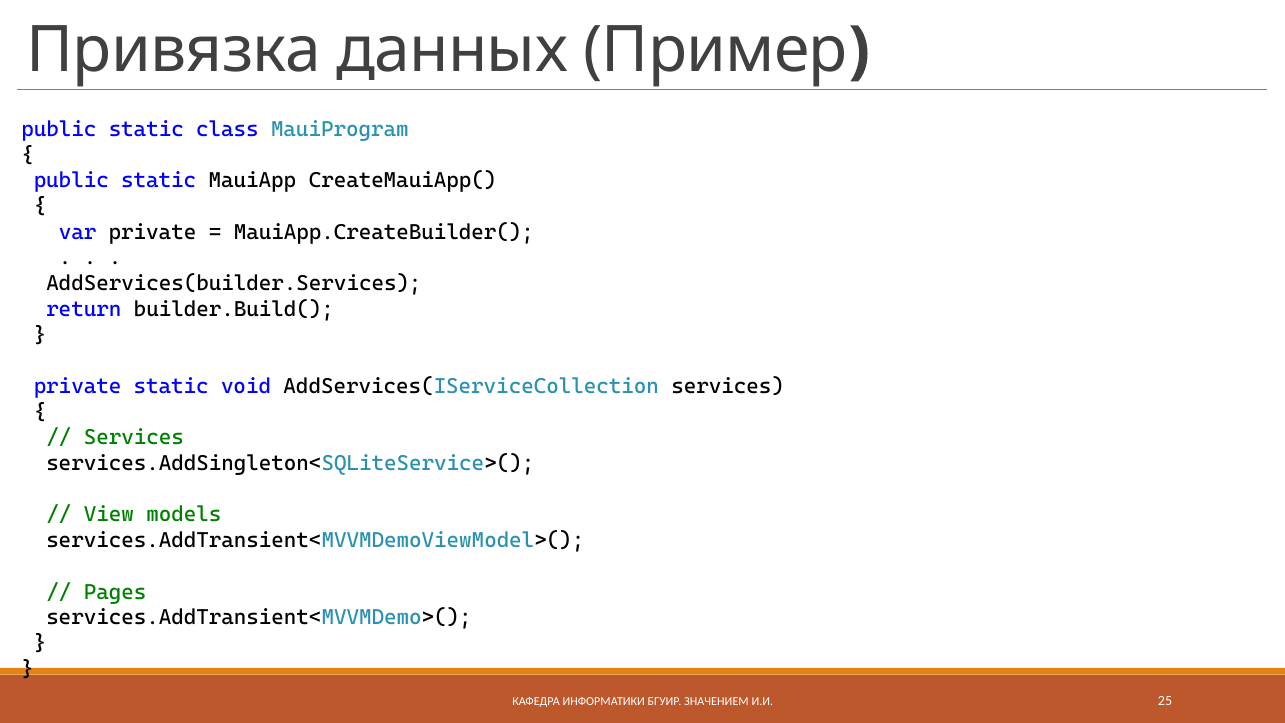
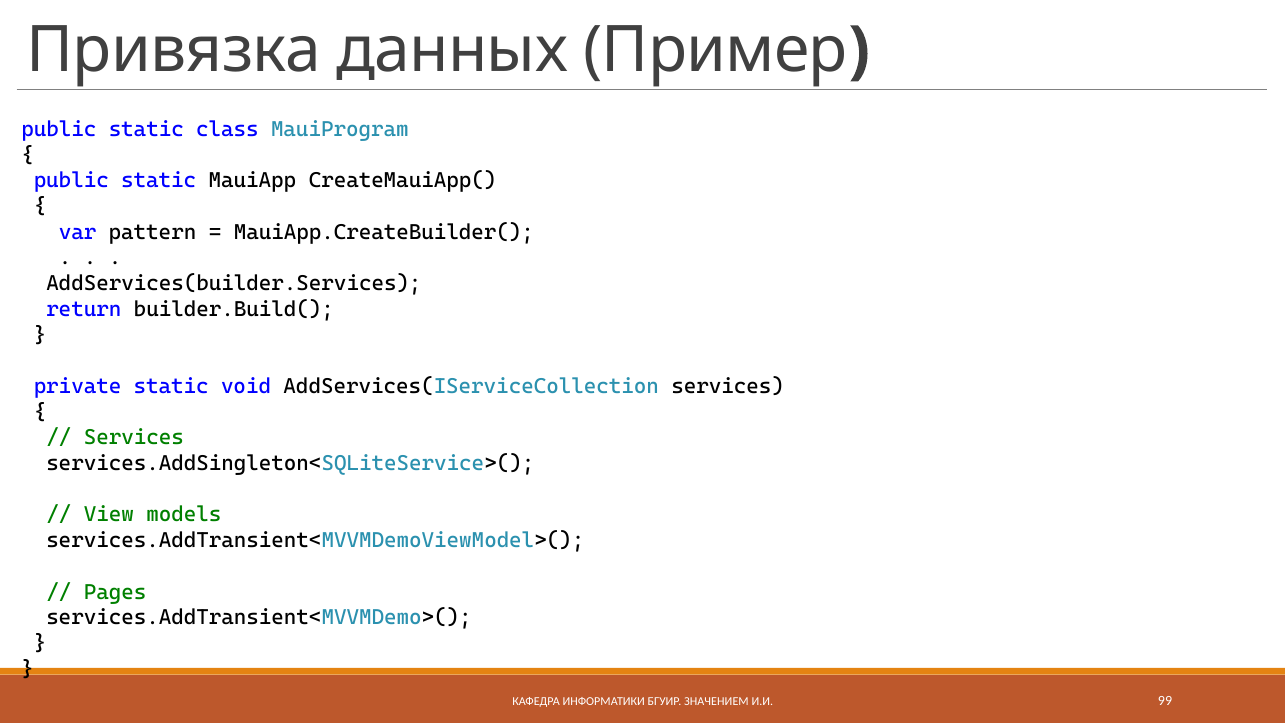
var private: private -> pattern
25: 25 -> 99
